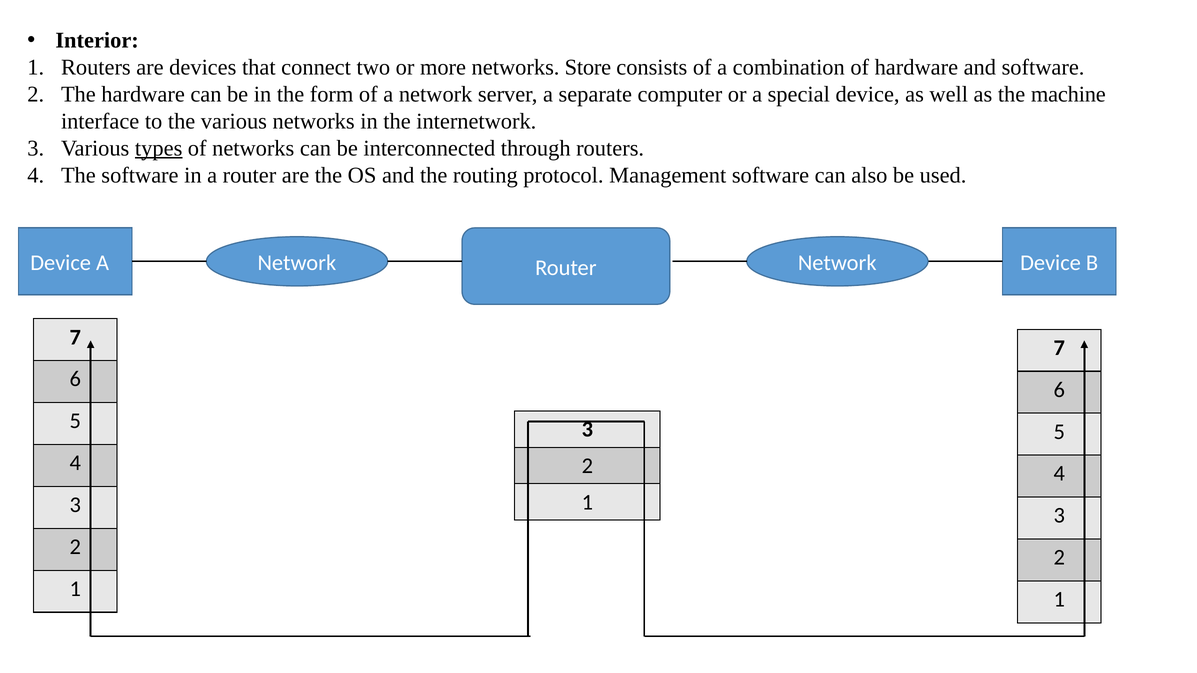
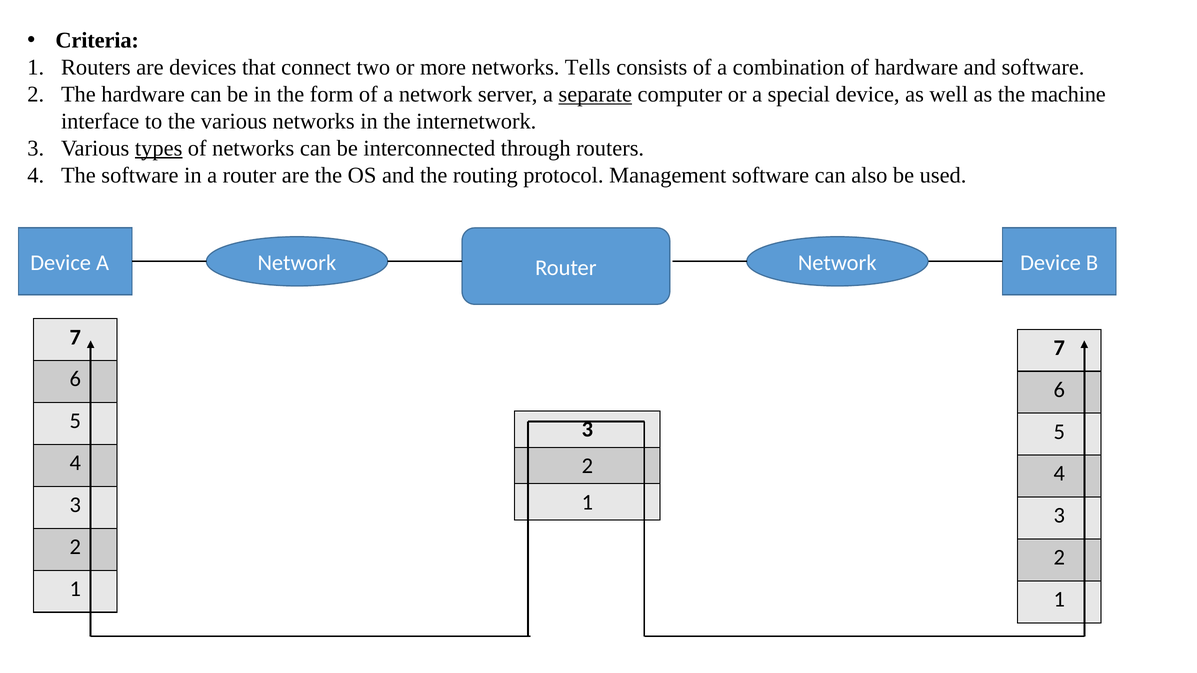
Interior: Interior -> Criteria
Store: Store -> Tells
separate underline: none -> present
